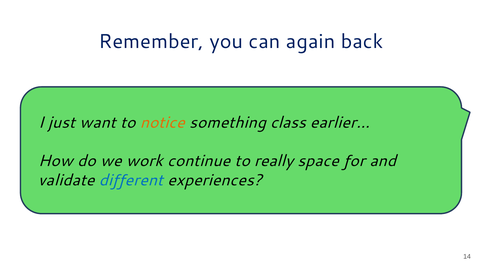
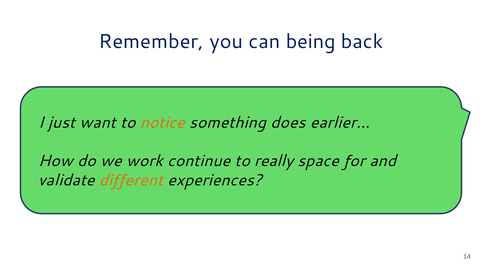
again: again -> being
class: class -> does
different colour: blue -> orange
